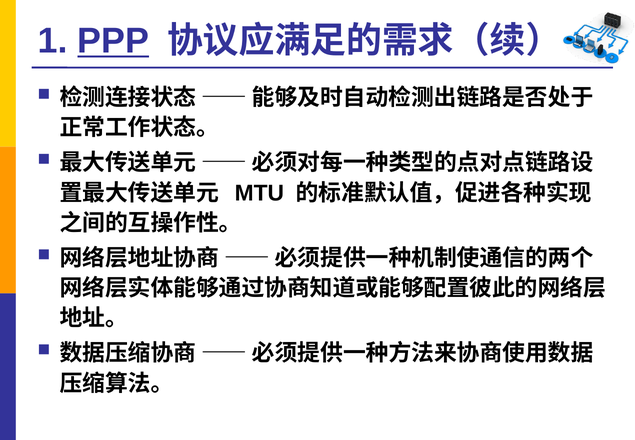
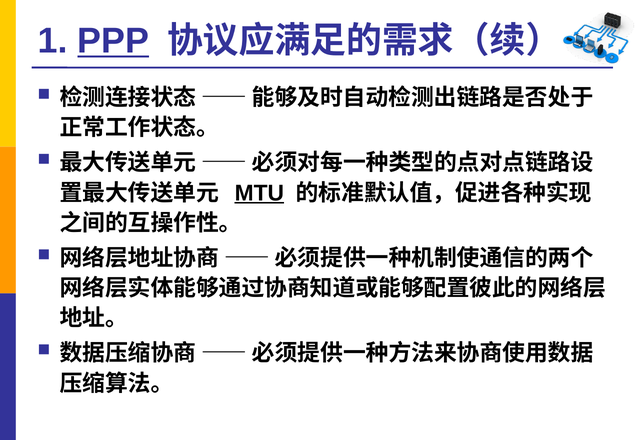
MTU underline: none -> present
